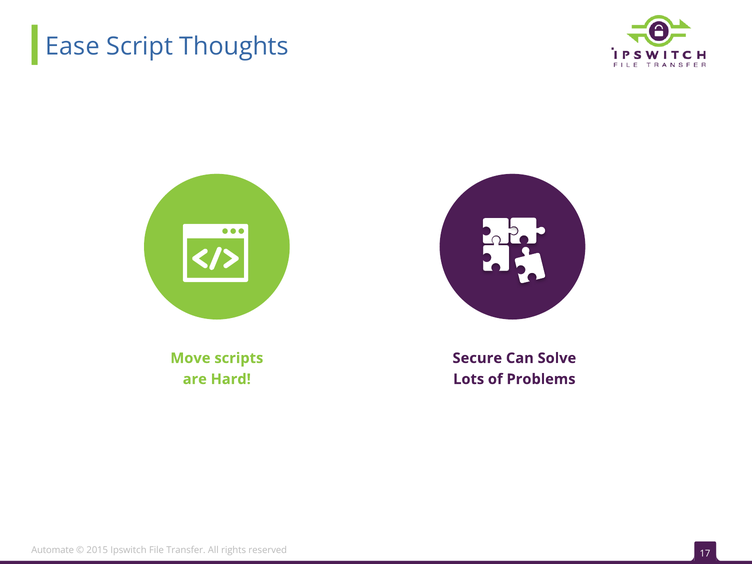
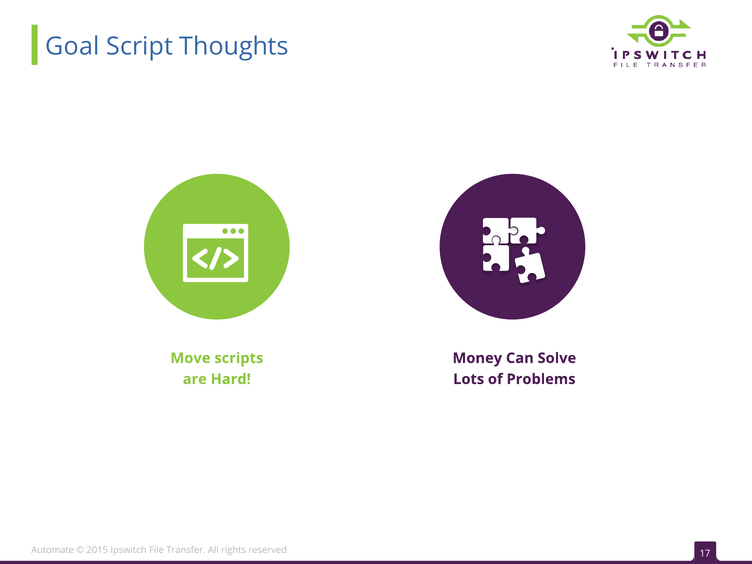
Ease: Ease -> Goal
Secure: Secure -> Money
